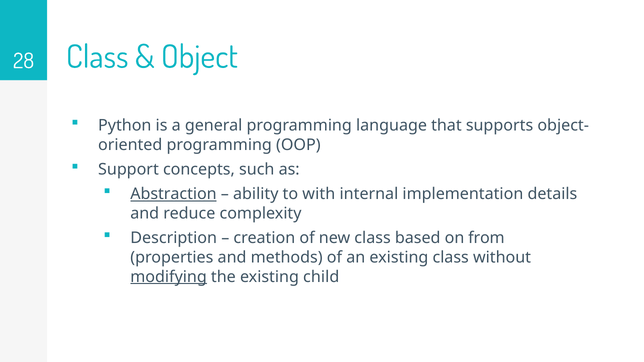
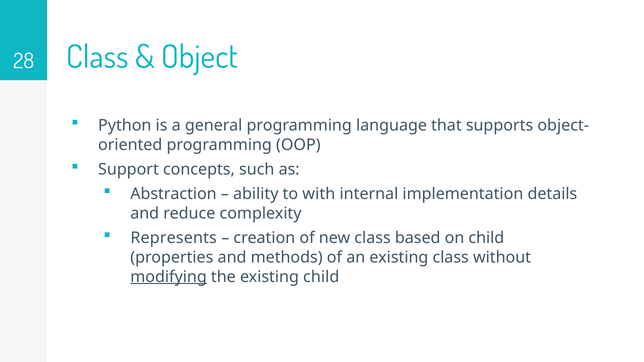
Abstraction underline: present -> none
Description: Description -> Represents
on from: from -> child
